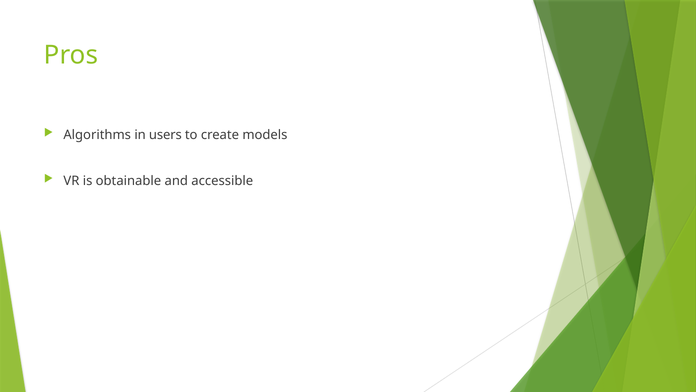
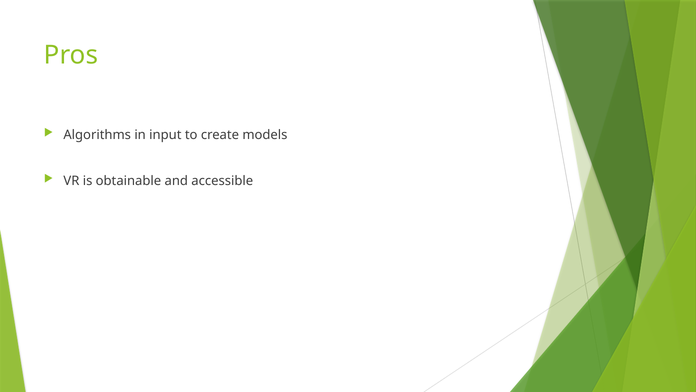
users: users -> input
